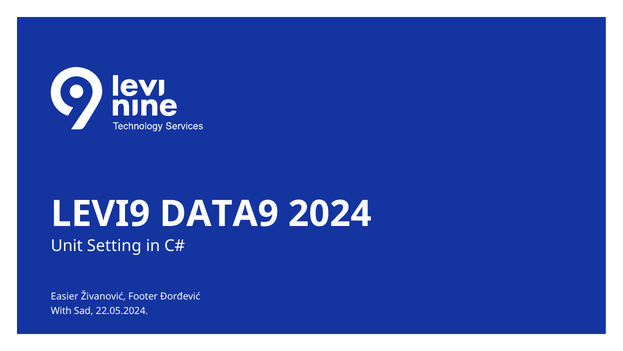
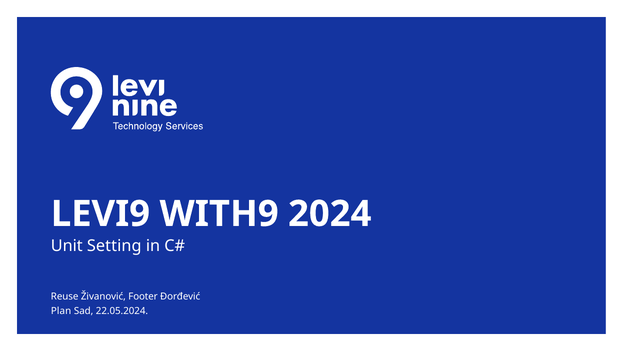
DATA9: DATA9 -> WITH9
Easier: Easier -> Reuse
With: With -> Plan
